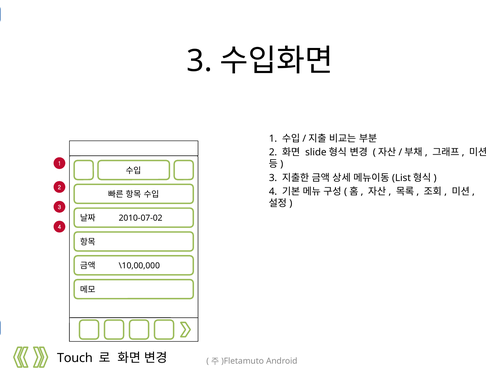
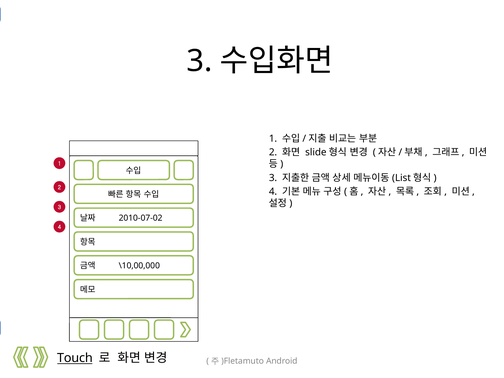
Touch underline: none -> present
